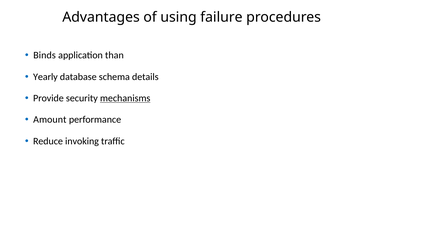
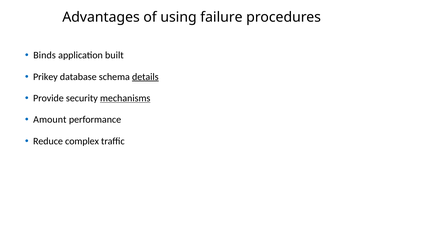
than: than -> built
Yearly: Yearly -> Prikey
details underline: none -> present
invoking: invoking -> complex
